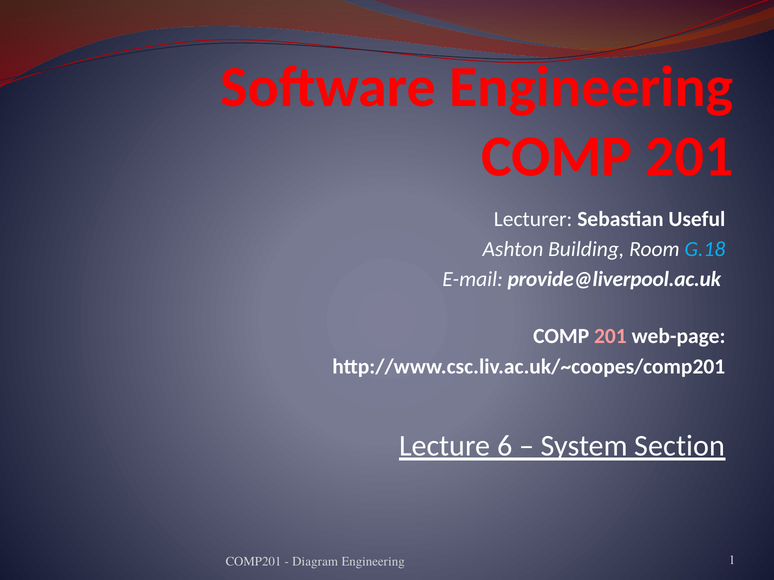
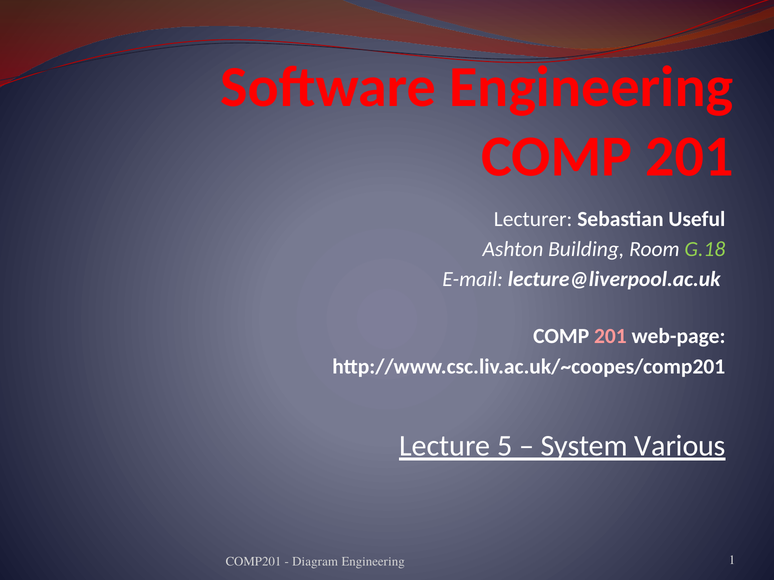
G.18 colour: light blue -> light green
provide@liverpool.ac.uk: provide@liverpool.ac.uk -> lecture@liverpool.ac.uk
6: 6 -> 5
Section: Section -> Various
